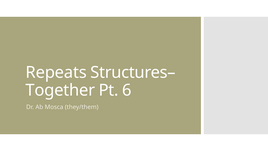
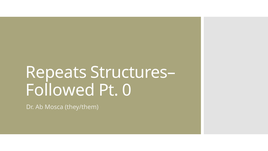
Together: Together -> Followed
6: 6 -> 0
